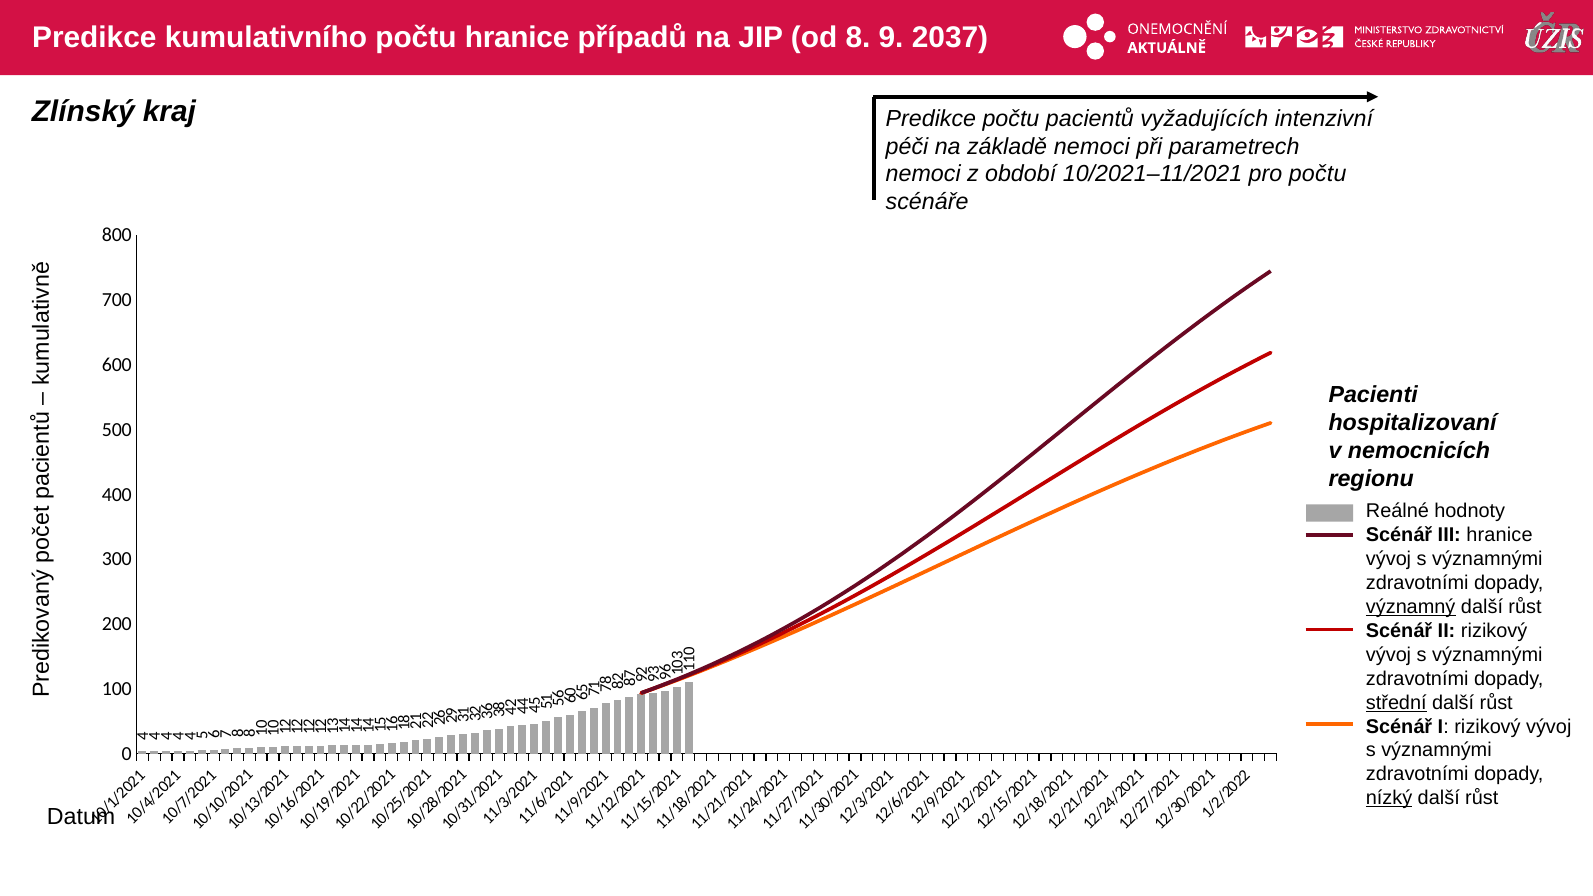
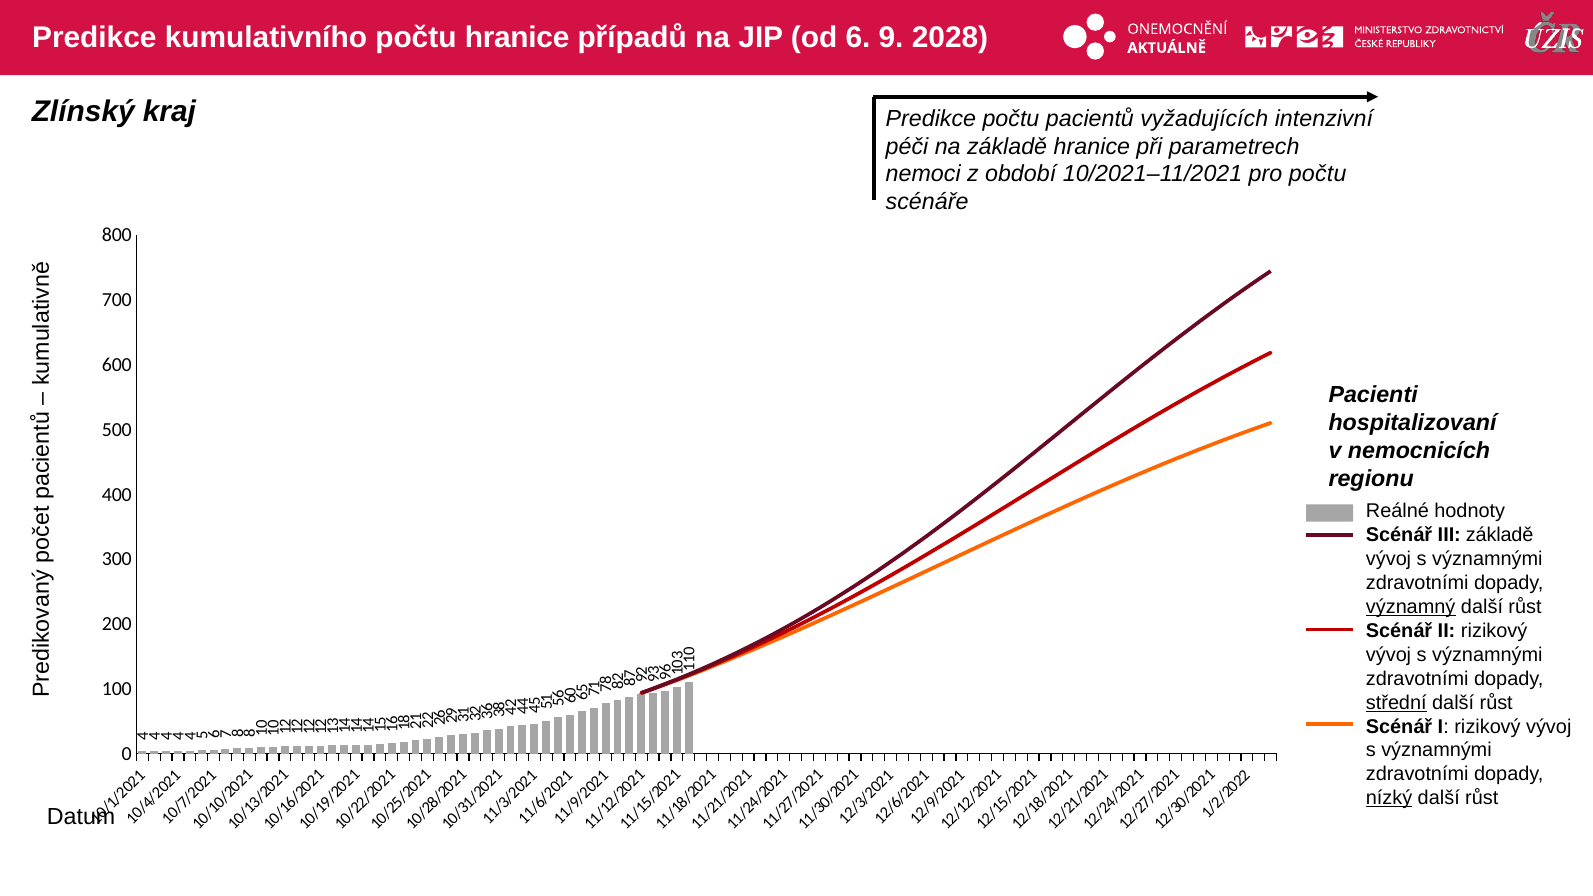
od 8: 8 -> 6
2037: 2037 -> 2028
základě nemoci: nemoci -> hranice
III hranice: hranice -> základě
